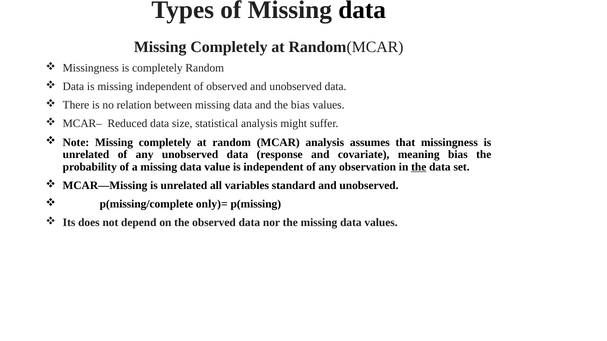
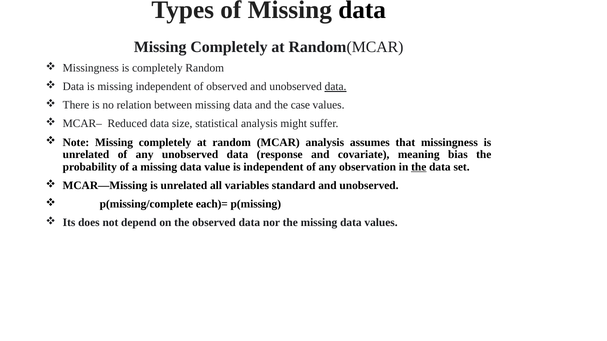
data at (336, 87) underline: none -> present
the bias: bias -> case
only)=: only)= -> each)=
